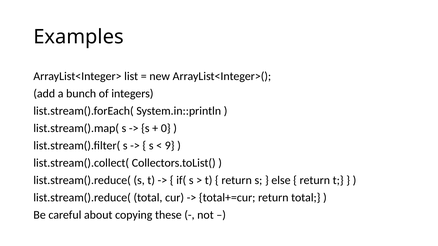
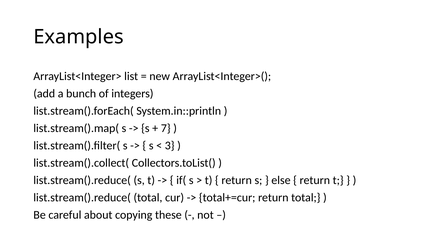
0: 0 -> 7
9: 9 -> 3
